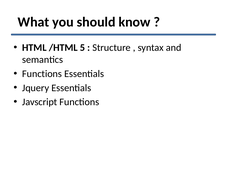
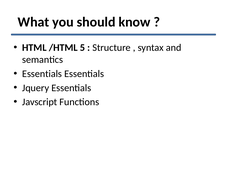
Functions at (42, 74): Functions -> Essentials
